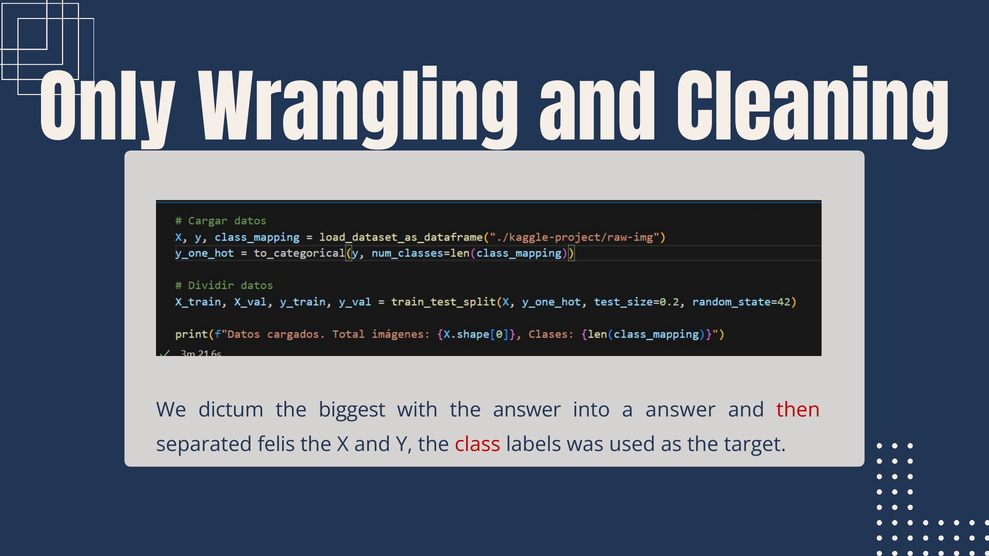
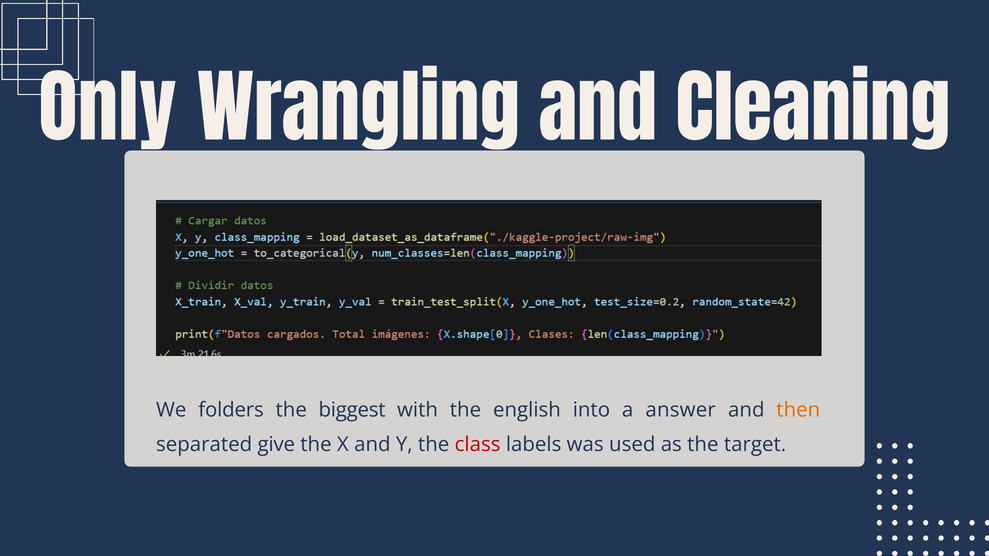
dictum: dictum -> folders
the answer: answer -> english
then colour: red -> orange
felis: felis -> give
